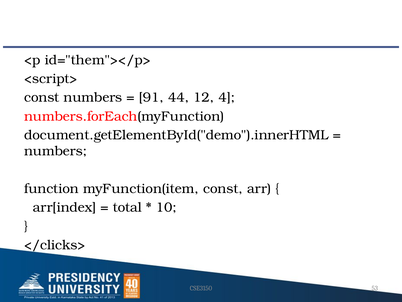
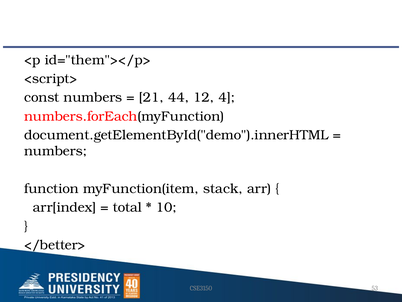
91: 91 -> 21
myFunction(item const: const -> stack
</clicks>: </clicks> -> </better>
